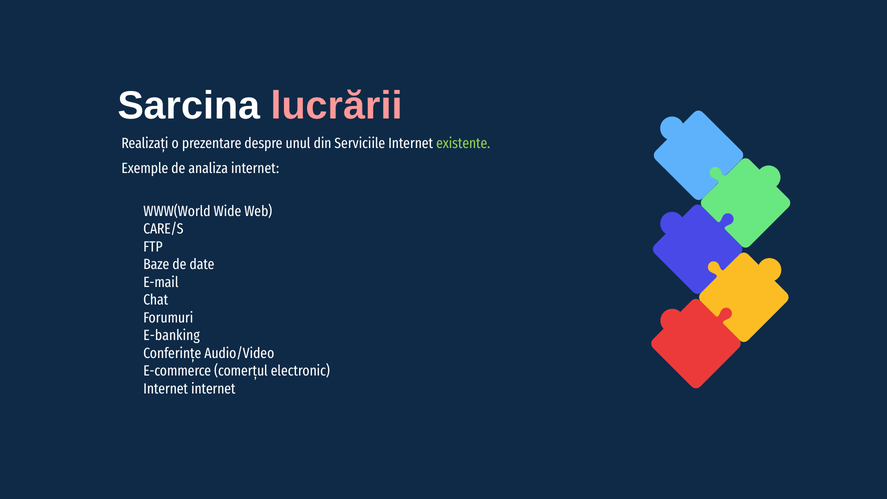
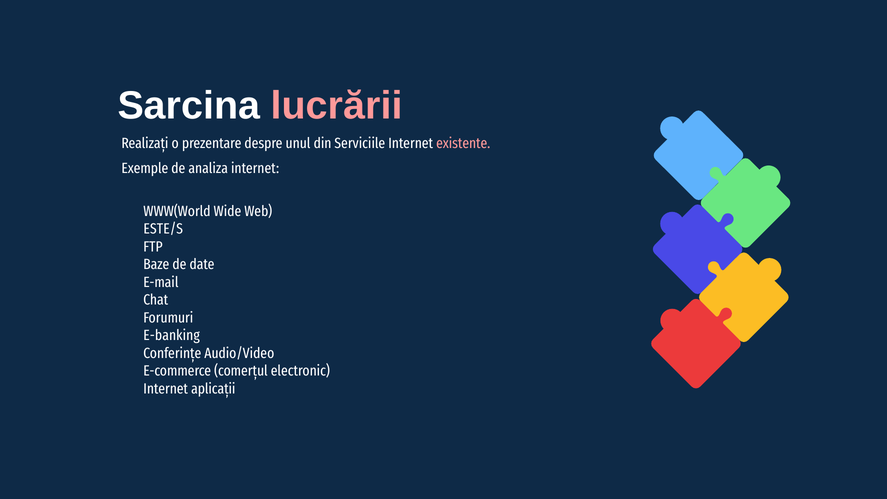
existente colour: light green -> pink
CARE/S: CARE/S -> ESTE/S
Internet internet: internet -> aplicații
